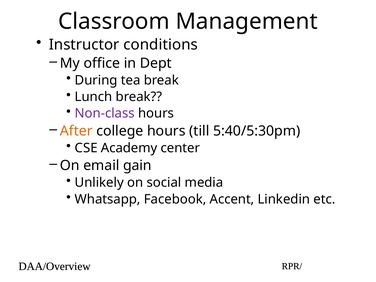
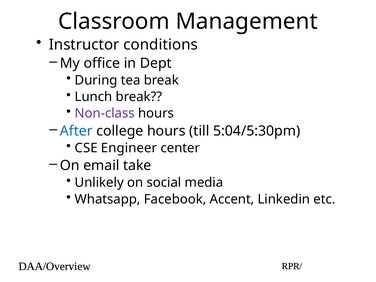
After colour: orange -> blue
5:40/5:30pm: 5:40/5:30pm -> 5:04/5:30pm
Academy: Academy -> Engineer
gain: gain -> take
